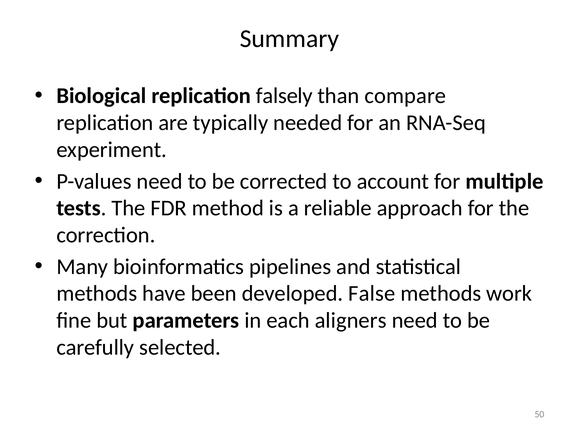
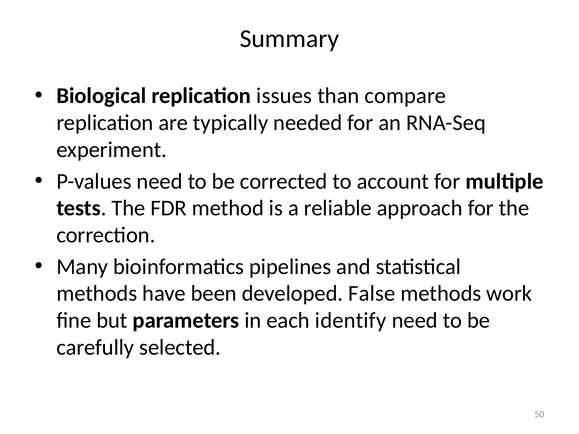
falsely: falsely -> issues
aligners: aligners -> identify
